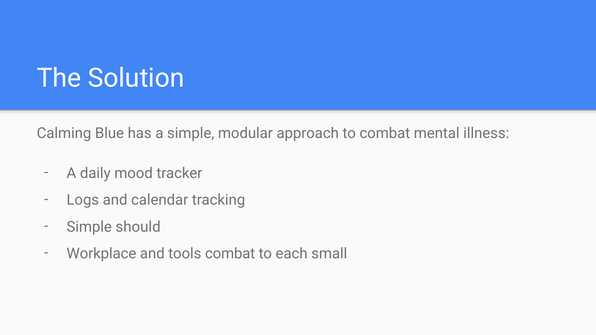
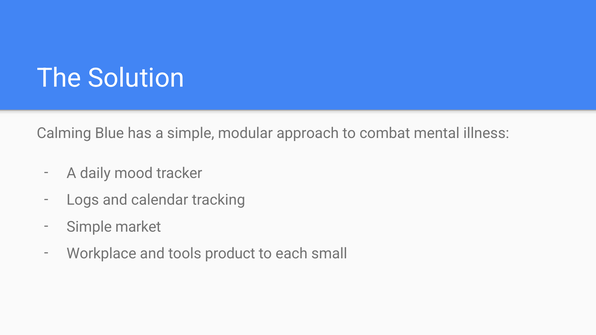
should: should -> market
tools combat: combat -> product
